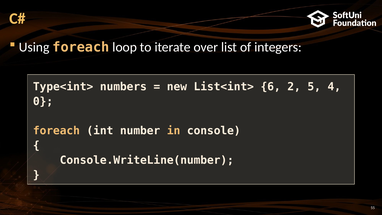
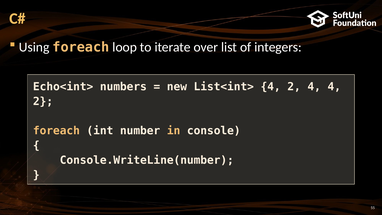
Type<int>: Type<int> -> Echo<int>
List<int> 6: 6 -> 4
2 5: 5 -> 4
0 at (43, 101): 0 -> 2
